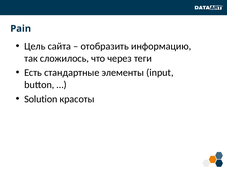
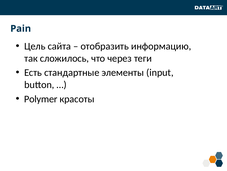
Solution: Solution -> Polymer
